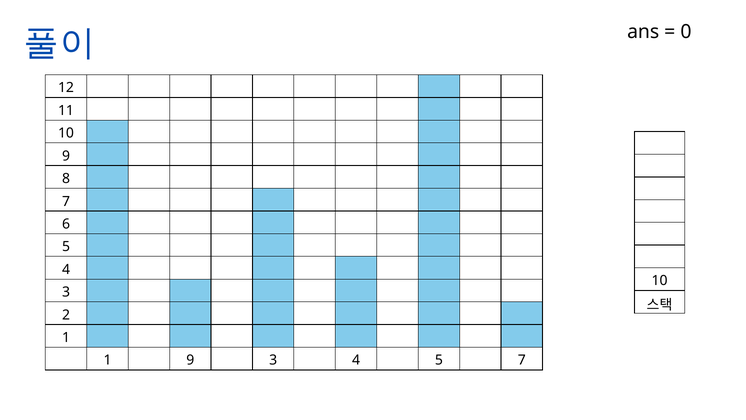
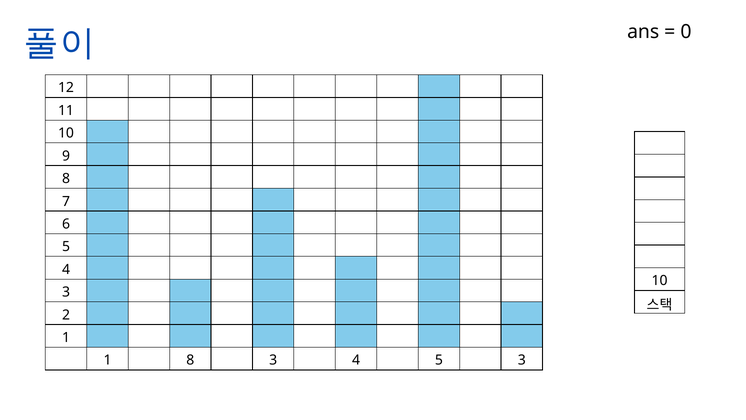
1 9: 9 -> 8
5 7: 7 -> 3
